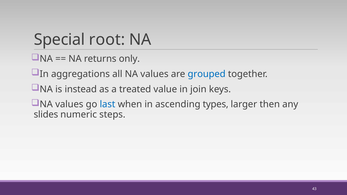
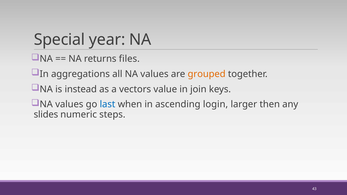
root: root -> year
only: only -> files
grouped colour: blue -> orange
treated: treated -> vectors
types: types -> login
